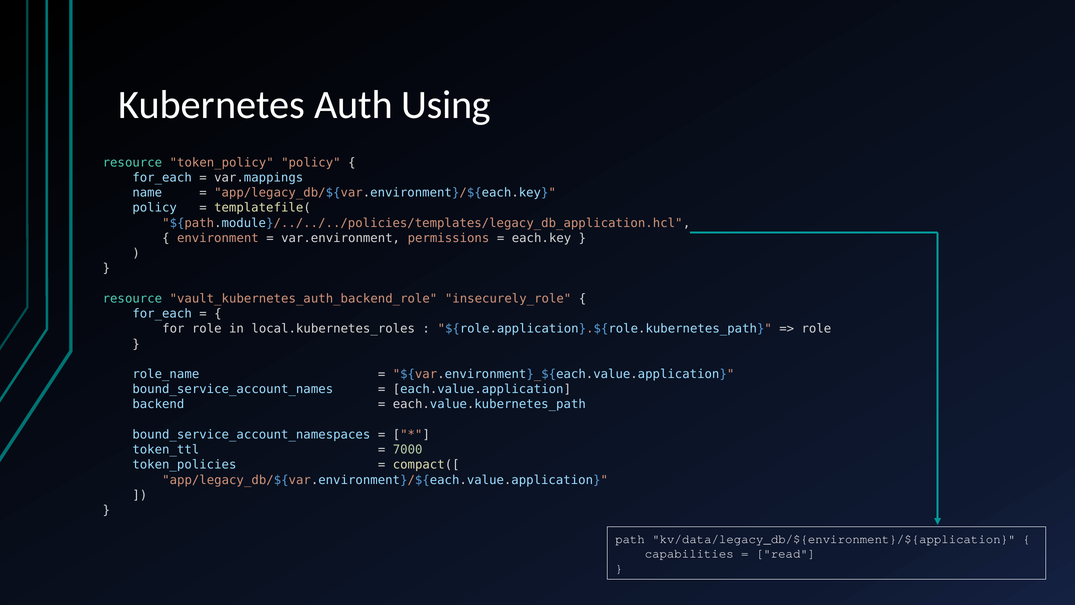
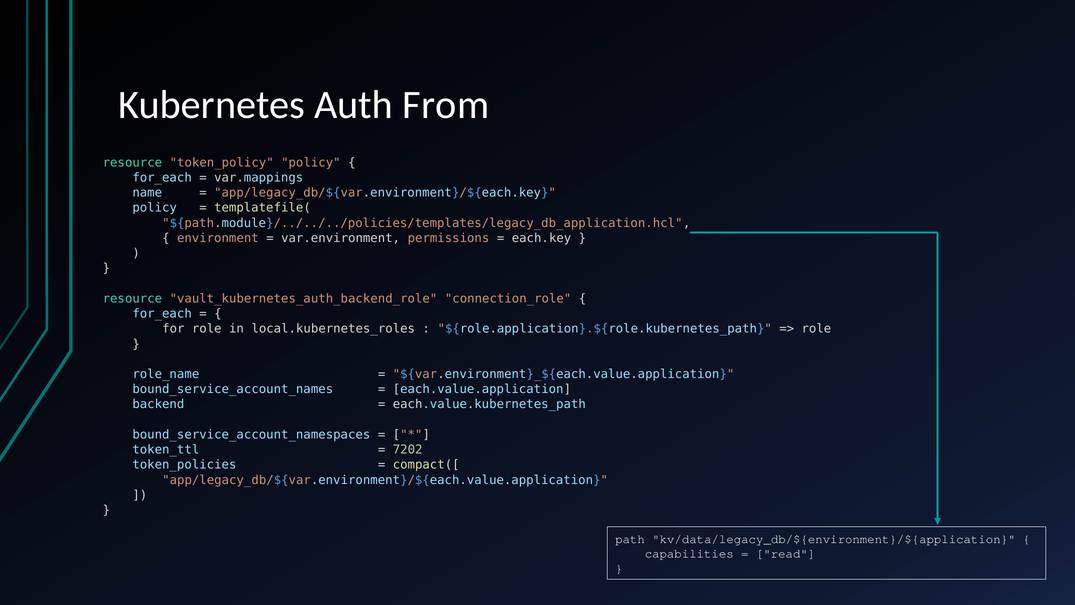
Using: Using -> From
insecurely_role: insecurely_role -> connection_role
7000: 7000 -> 7202
